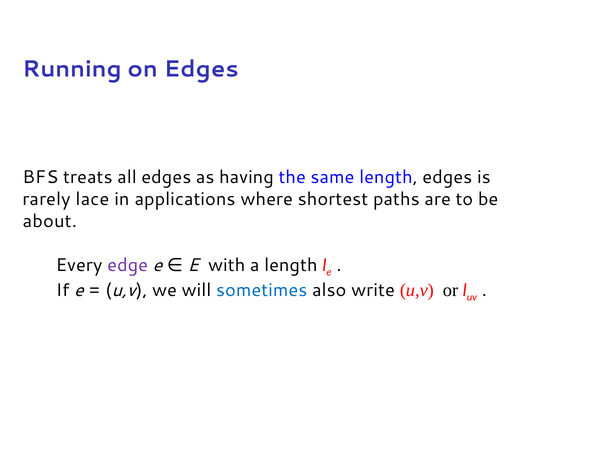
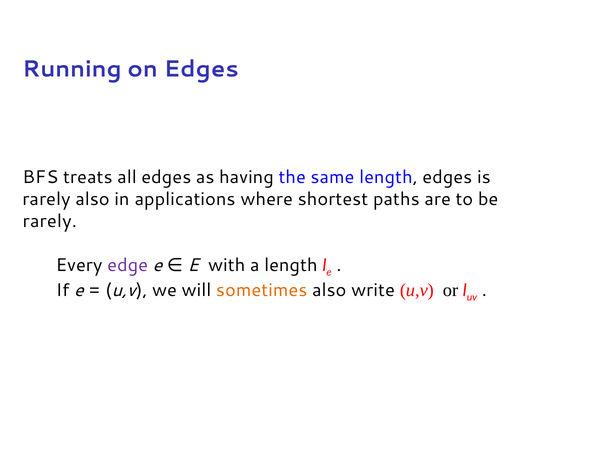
rarely lace: lace -> also
about at (50, 221): about -> rarely
sometimes colour: blue -> orange
